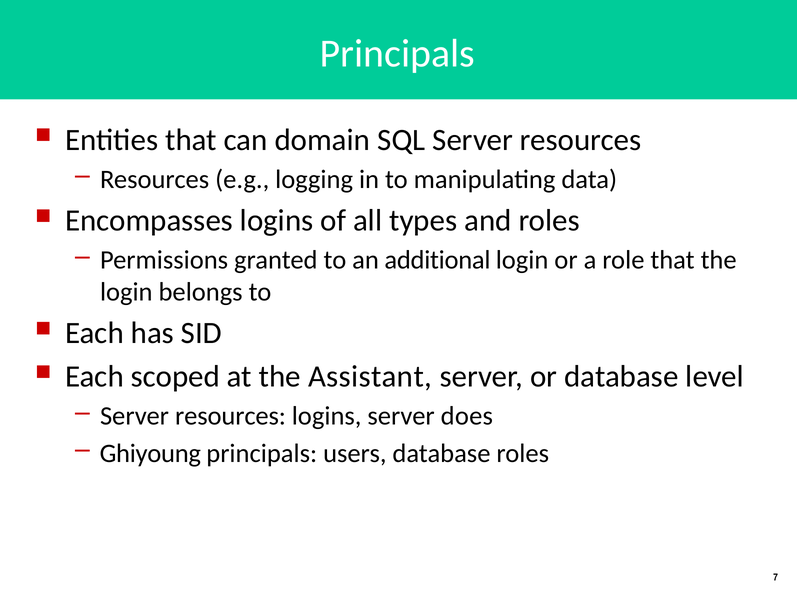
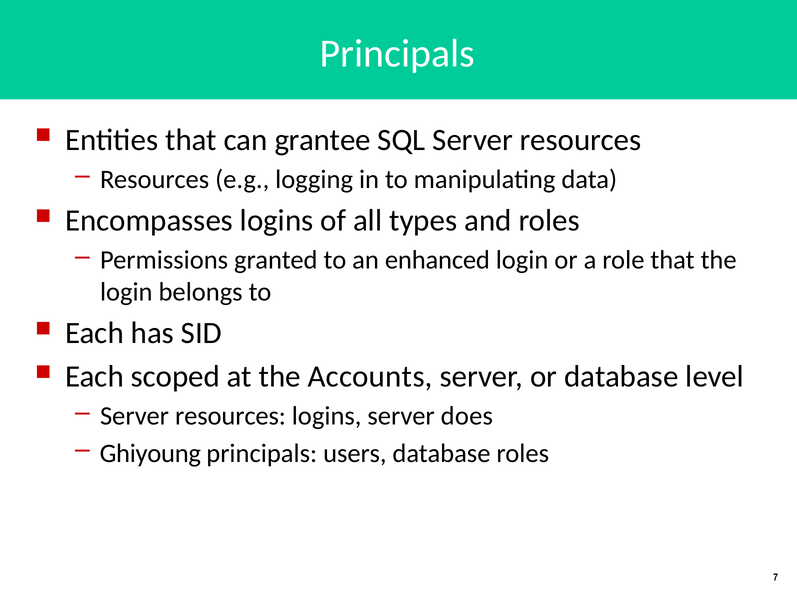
domain: domain -> grantee
additional: additional -> enhanced
Assistant: Assistant -> Accounts
